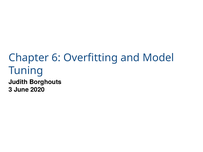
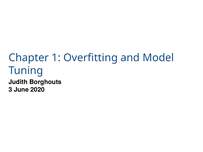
6: 6 -> 1
